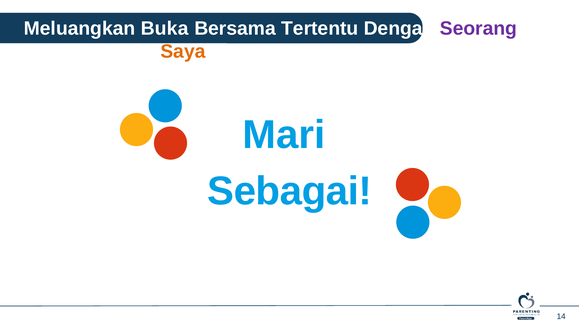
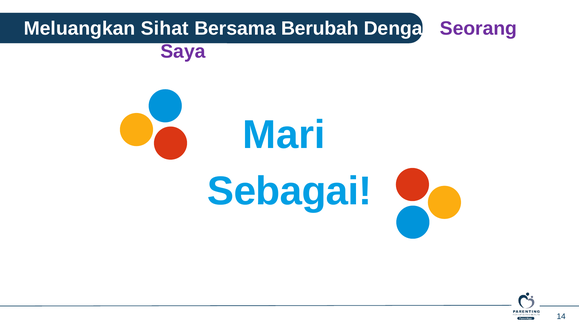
Buka: Buka -> Sihat
Tertentu: Tertentu -> Berubah
Saya colour: orange -> purple
